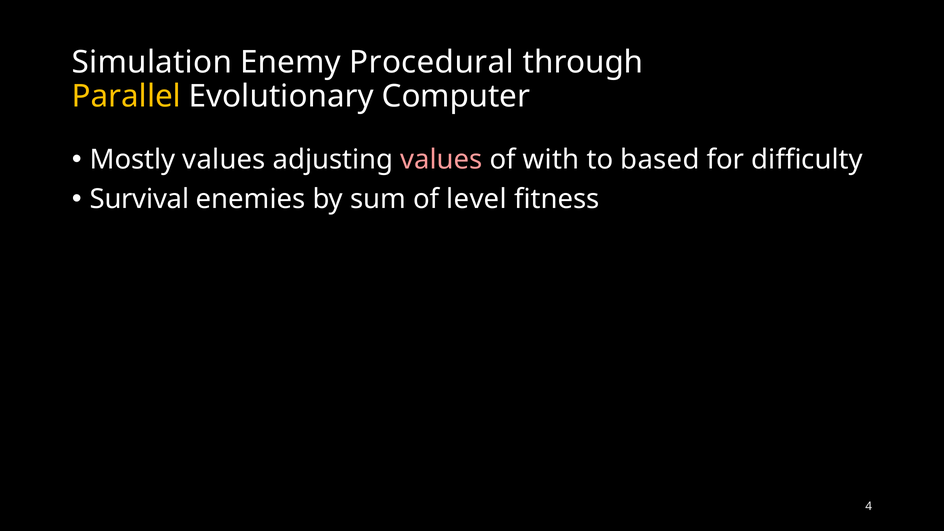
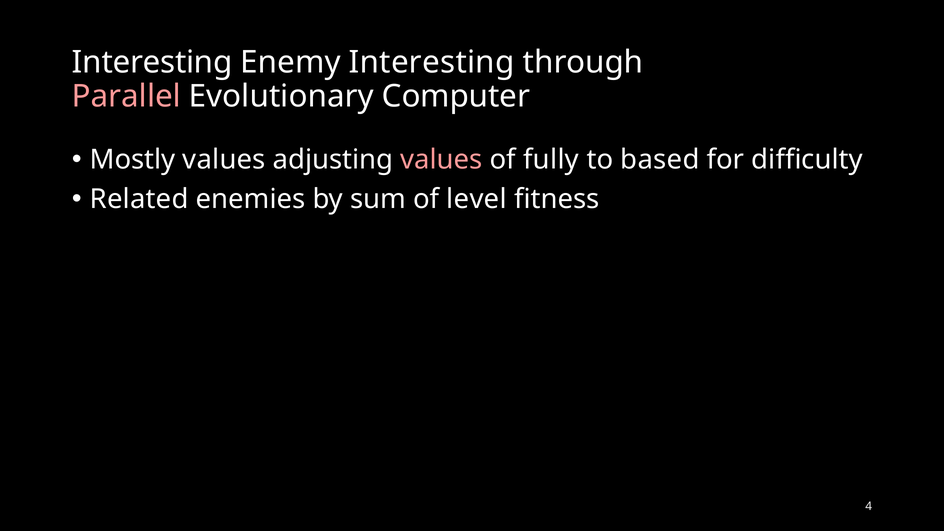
Simulation at (152, 62): Simulation -> Interesting
Enemy Procedural: Procedural -> Interesting
Parallel colour: yellow -> pink
with: with -> fully
Survival: Survival -> Related
